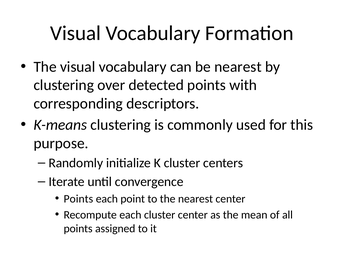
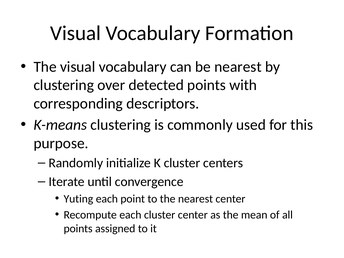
Points at (78, 199): Points -> Yuting
